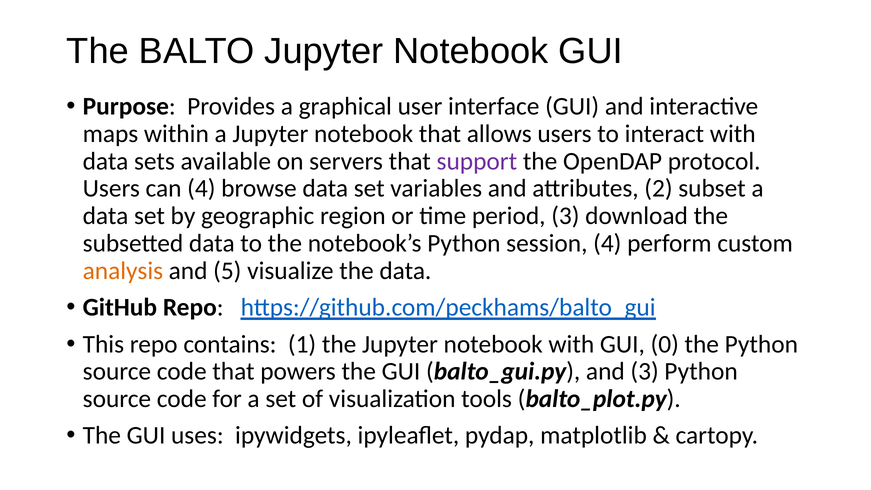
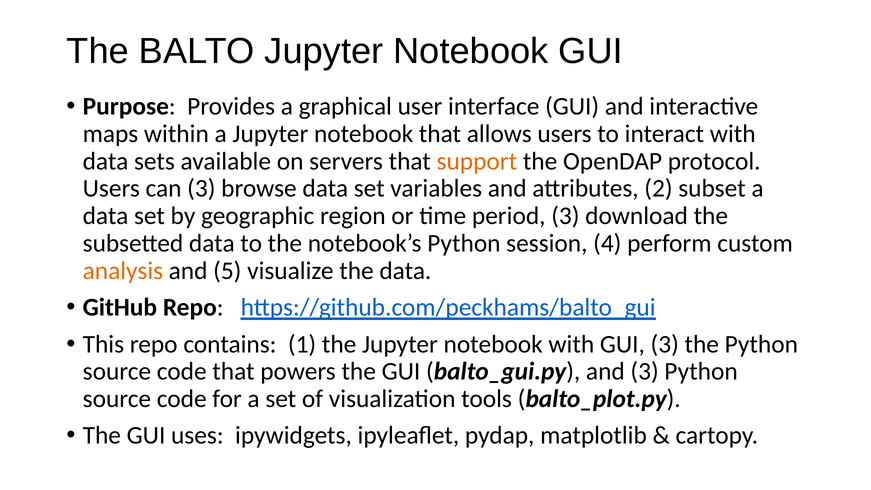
support colour: purple -> orange
can 4: 4 -> 3
GUI 0: 0 -> 3
